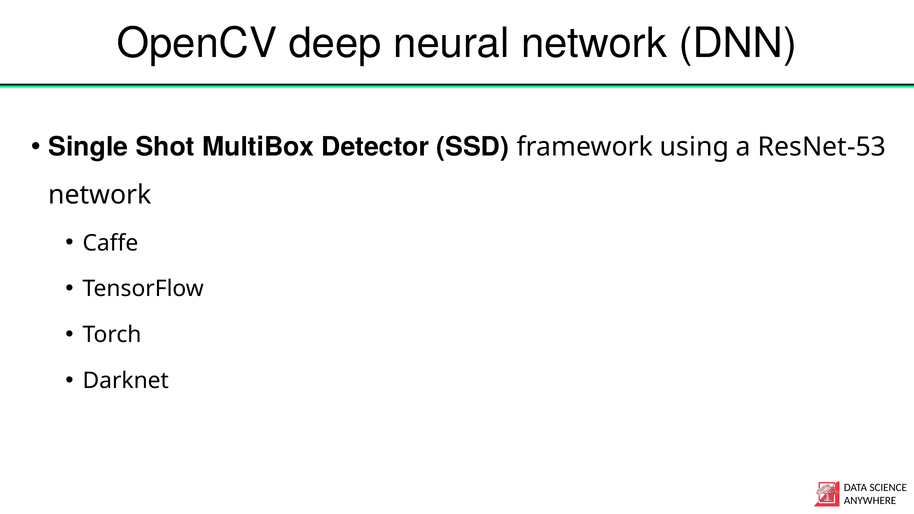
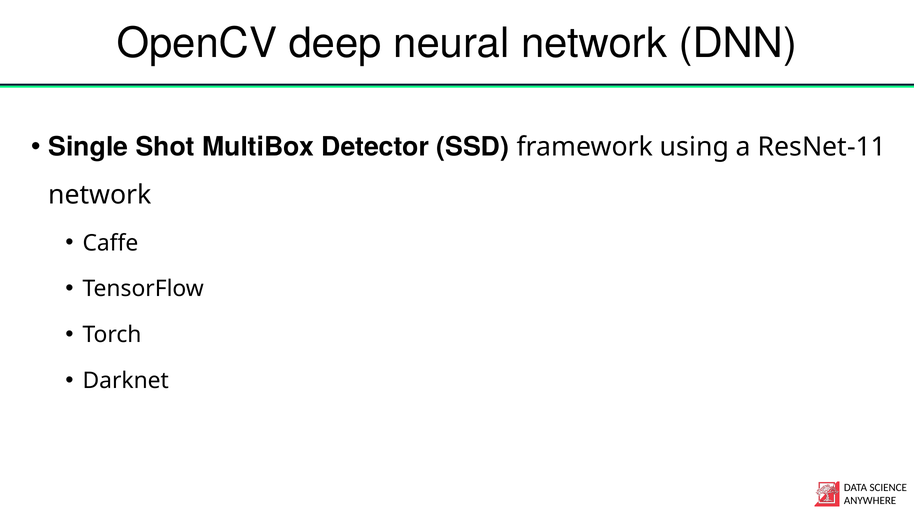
ResNet-53: ResNet-53 -> ResNet-11
